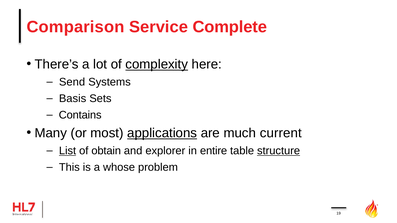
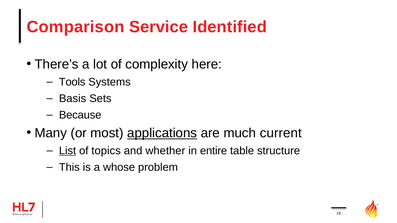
Complete: Complete -> Identified
complexity underline: present -> none
Send: Send -> Tools
Contains: Contains -> Because
obtain: obtain -> topics
explorer: explorer -> whether
structure underline: present -> none
